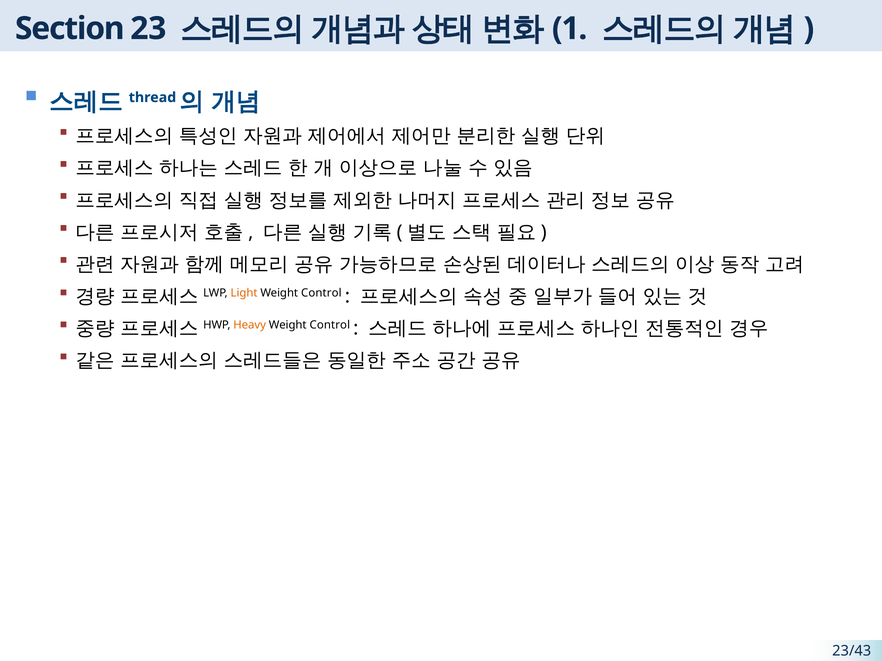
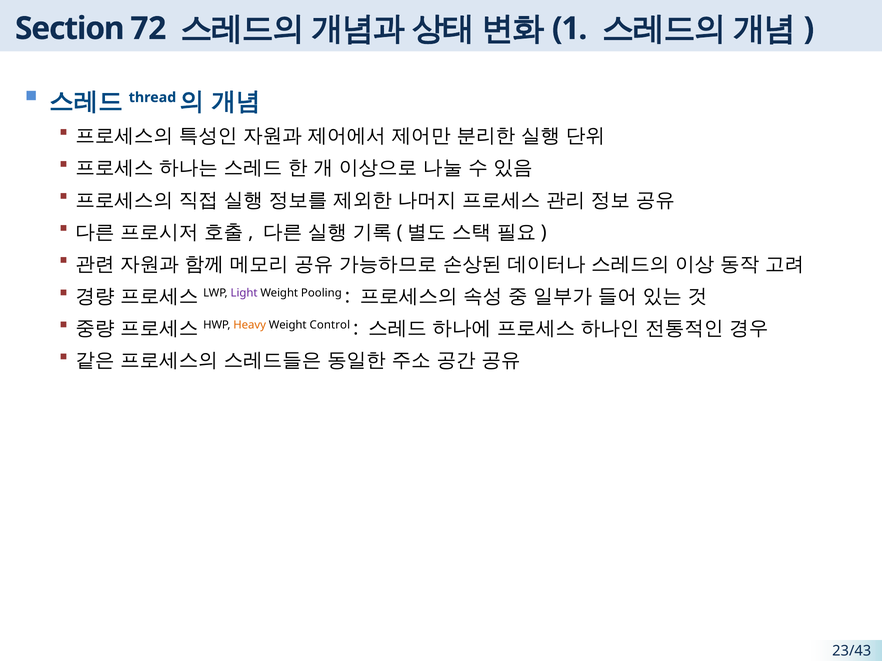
23: 23 -> 72
Light colour: orange -> purple
Control at (321, 293): Control -> Pooling
